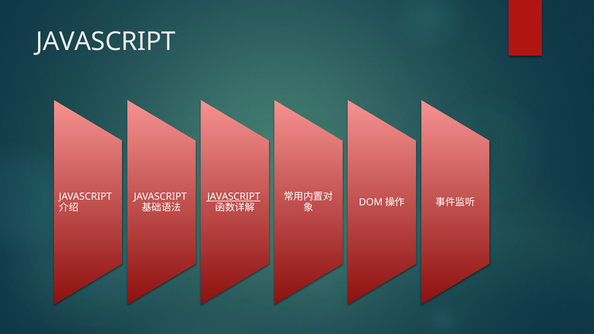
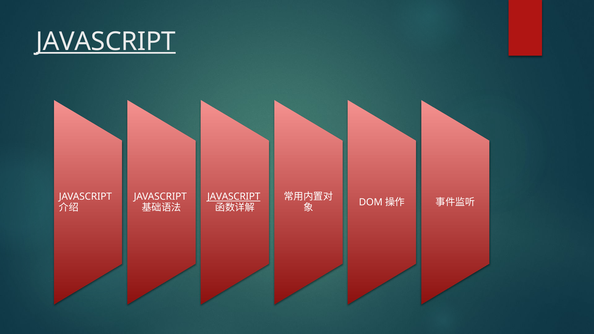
JAVASCRIPT at (106, 42) underline: none -> present
